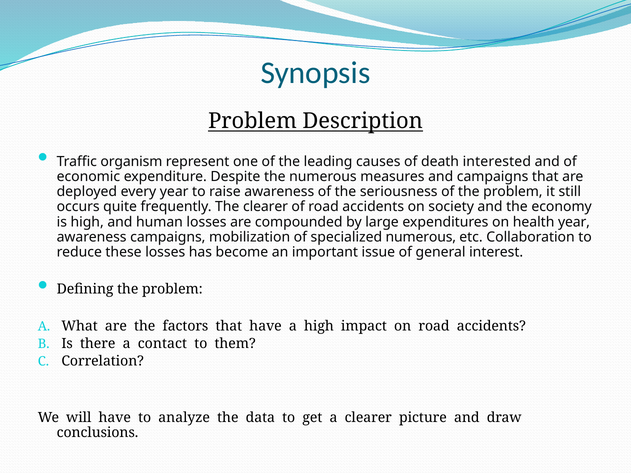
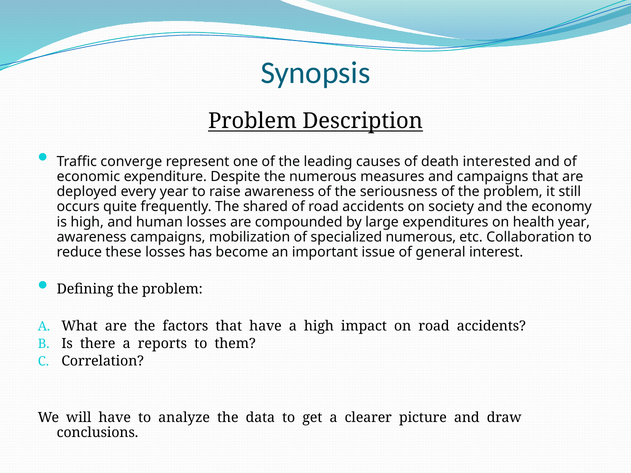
organism: organism -> converge
The clearer: clearer -> shared
contact: contact -> reports
